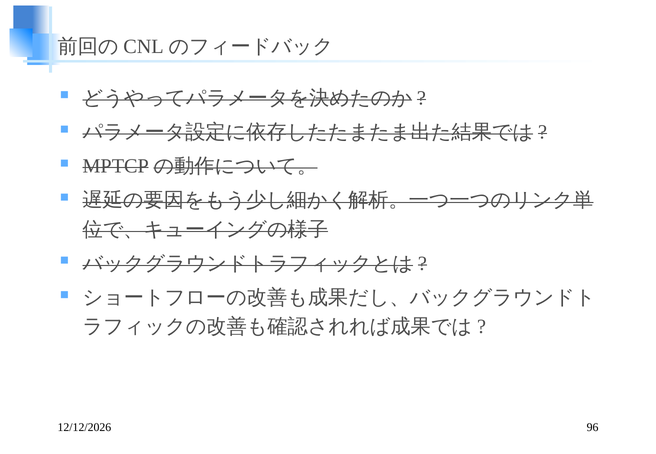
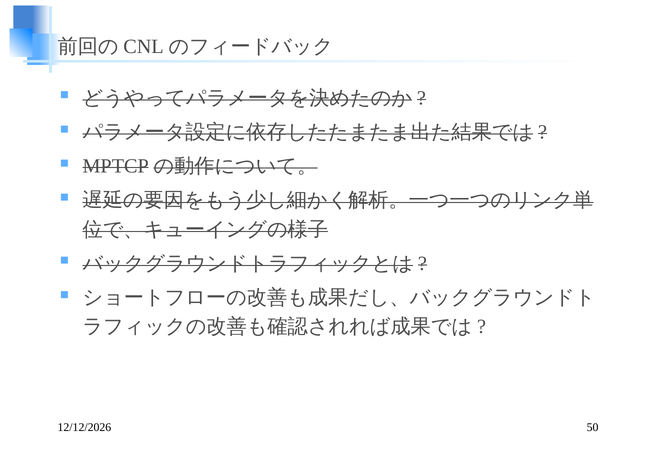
96: 96 -> 50
